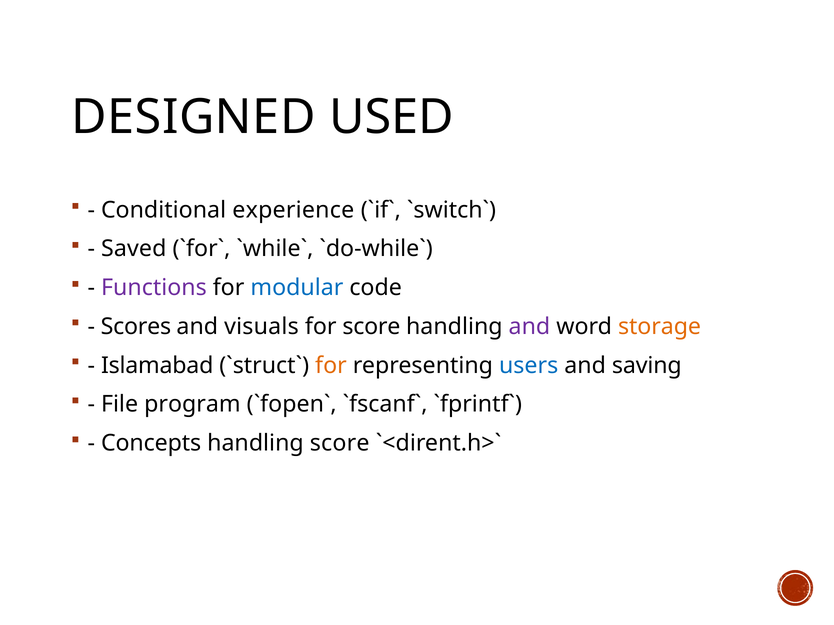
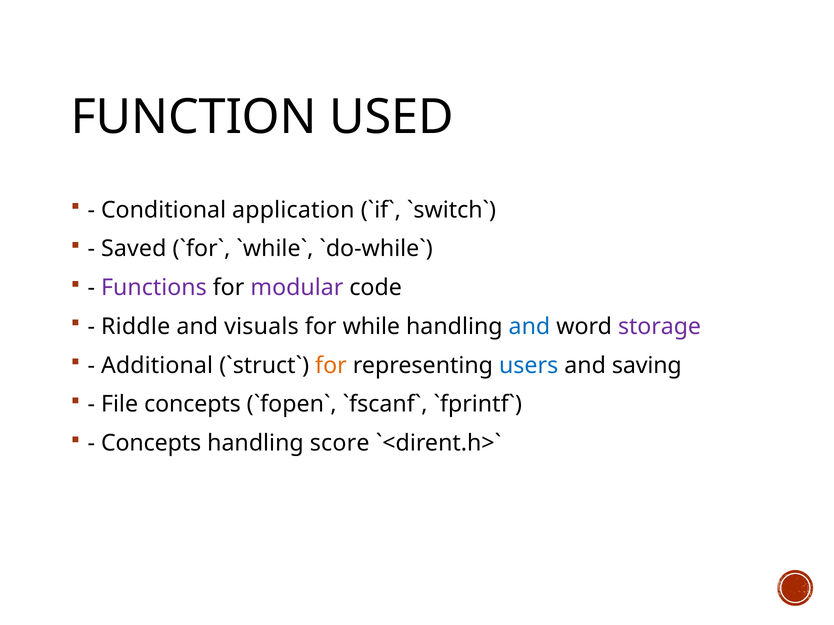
DESIGNED: DESIGNED -> FUNCTION
experience: experience -> application
modular colour: blue -> purple
Scores: Scores -> Riddle
for score: score -> while
and at (529, 327) colour: purple -> blue
storage colour: orange -> purple
Islamabad: Islamabad -> Additional
File program: program -> concepts
